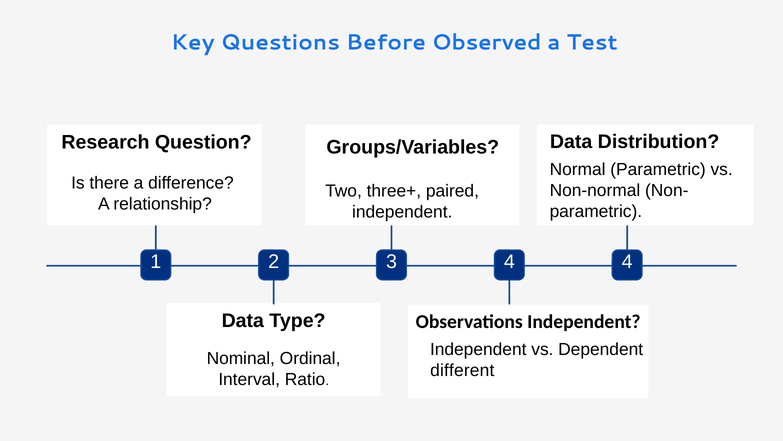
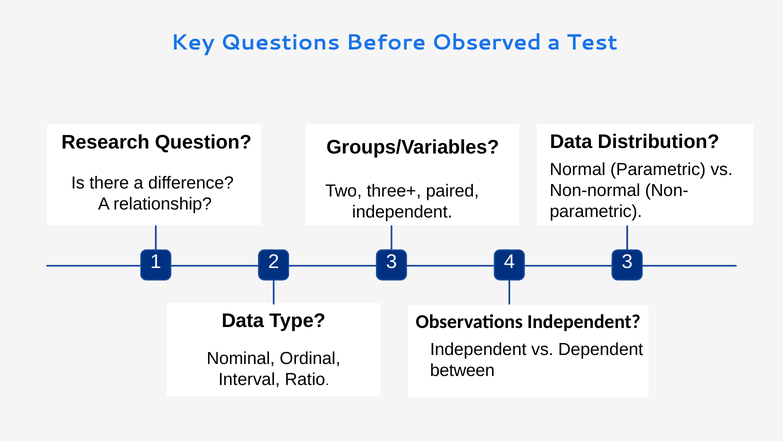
4 4: 4 -> 3
different: different -> between
